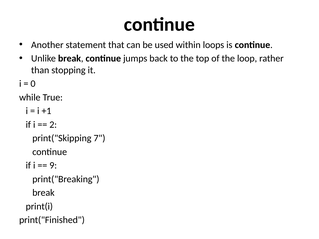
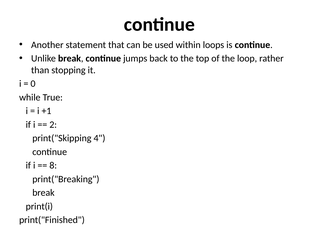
7: 7 -> 4
9: 9 -> 8
